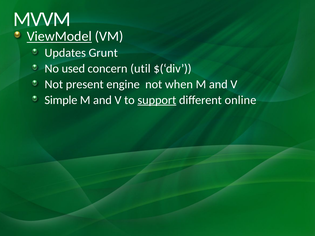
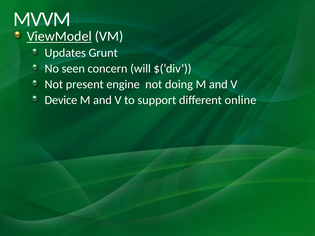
used: used -> seen
util: util -> will
when: when -> doing
Simple: Simple -> Device
support underline: present -> none
